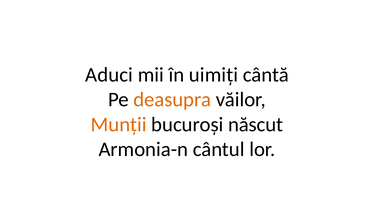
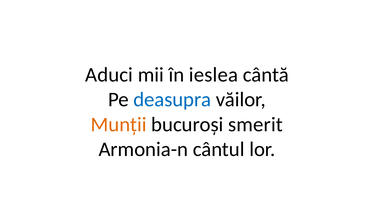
uimiți: uimiți -> ieslea
deasupra colour: orange -> blue
născut: născut -> smerit
